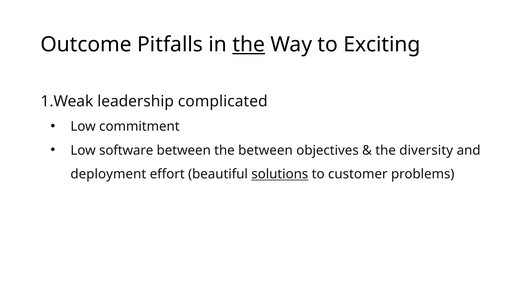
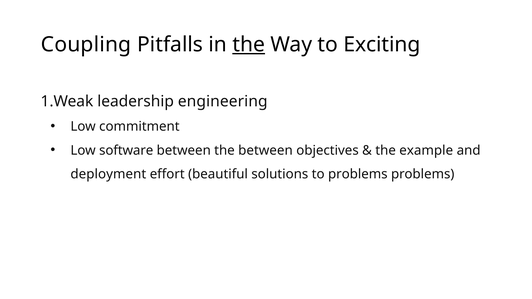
Outcome: Outcome -> Coupling
complicated: complicated -> engineering
diversity: diversity -> example
solutions underline: present -> none
to customer: customer -> problems
